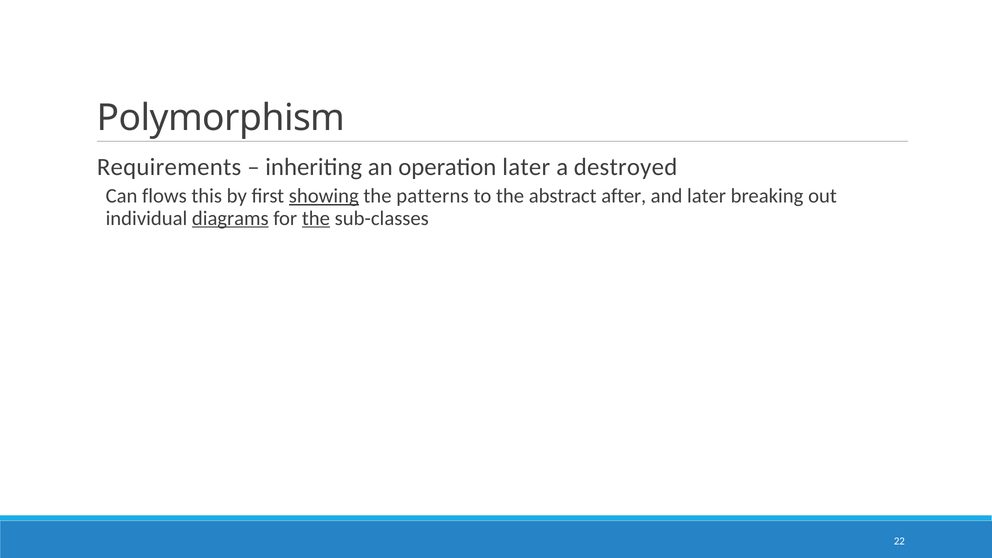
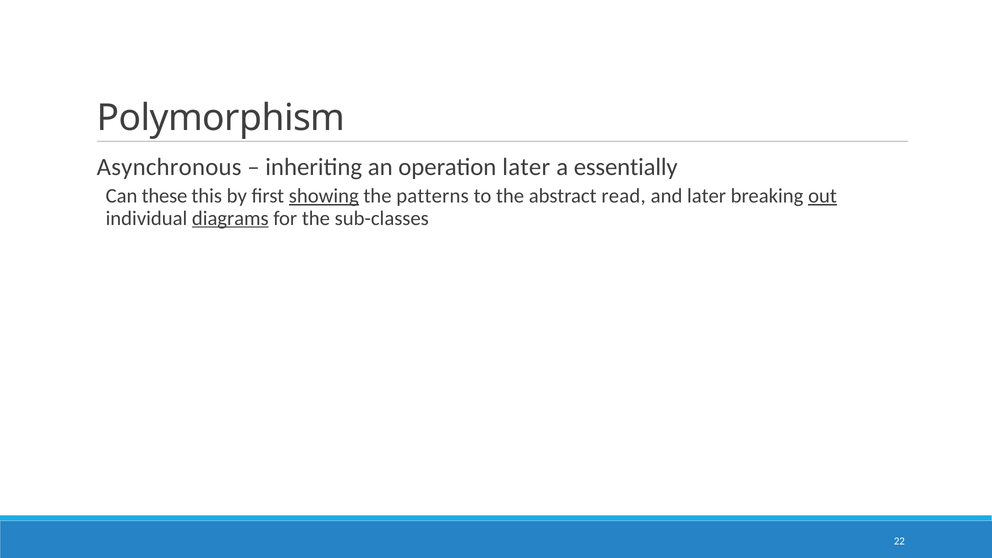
Requirements: Requirements -> Asynchronous
destroyed: destroyed -> essentially
flows: flows -> these
after: after -> read
out underline: none -> present
the at (316, 218) underline: present -> none
